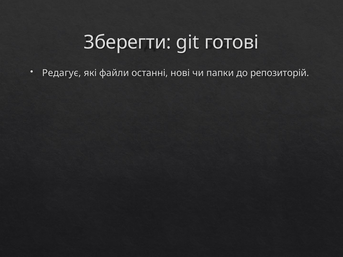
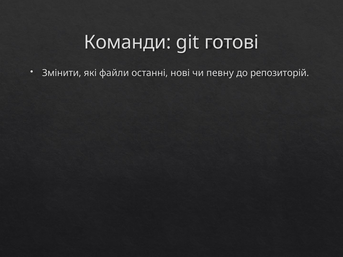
Зберегти: Зберегти -> Команди
Редагує: Редагує -> Змінити
папки: папки -> певну
